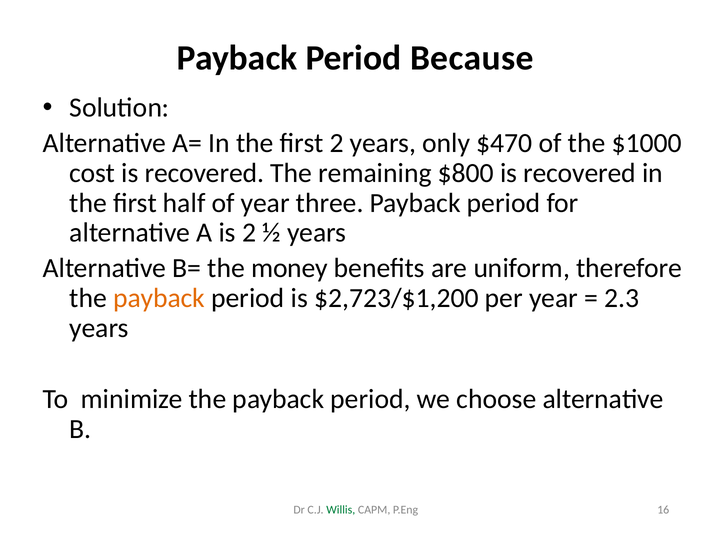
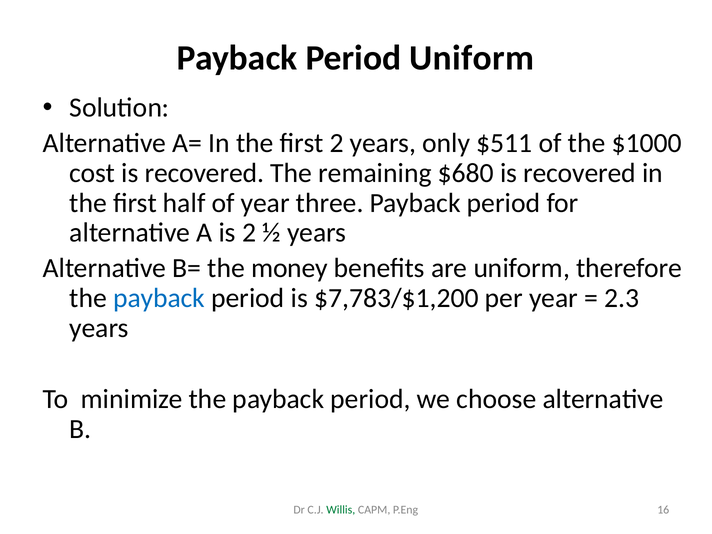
Period Because: Because -> Uniform
$470: $470 -> $511
$800: $800 -> $680
payback at (159, 298) colour: orange -> blue
$2,723/$1,200: $2,723/$1,200 -> $7,783/$1,200
